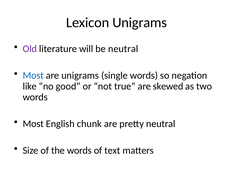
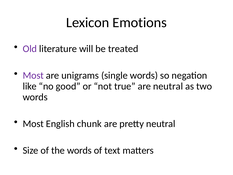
Lexicon Unigrams: Unigrams -> Emotions
be neutral: neutral -> treated
Most at (33, 75) colour: blue -> purple
are skewed: skewed -> neutral
